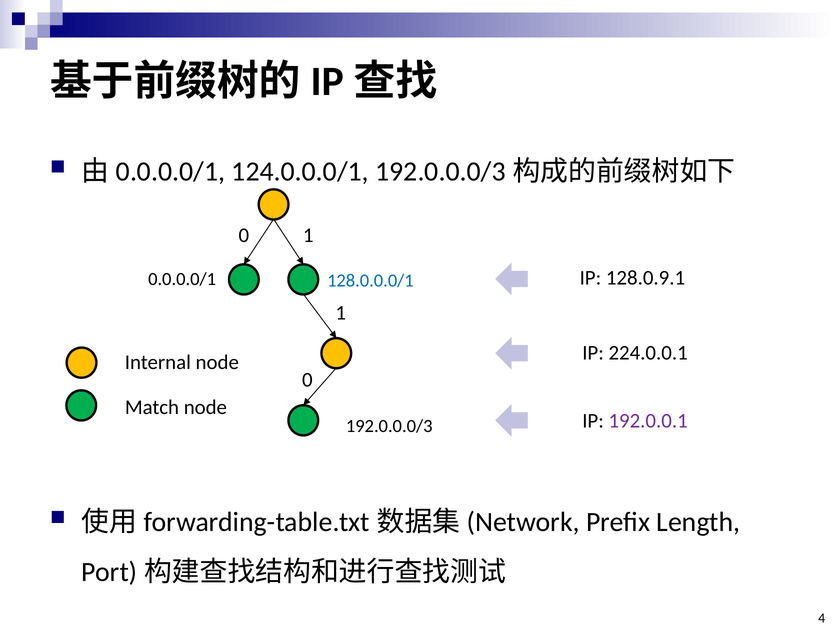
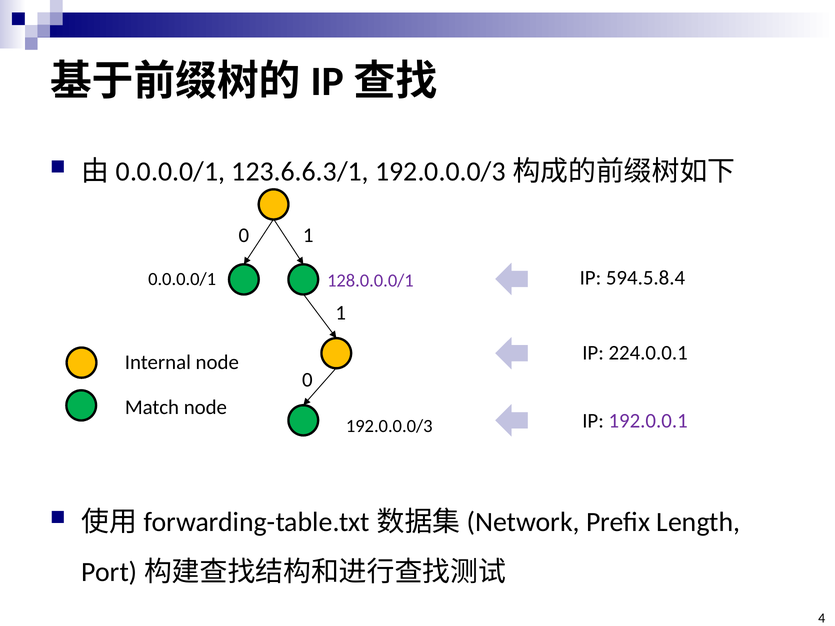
124.0.0.0/1: 124.0.0.0/1 -> 123.6.6.3/1
128.0.9.1: 128.0.9.1 -> 594.5.8.4
128.0.0.0/1 colour: blue -> purple
